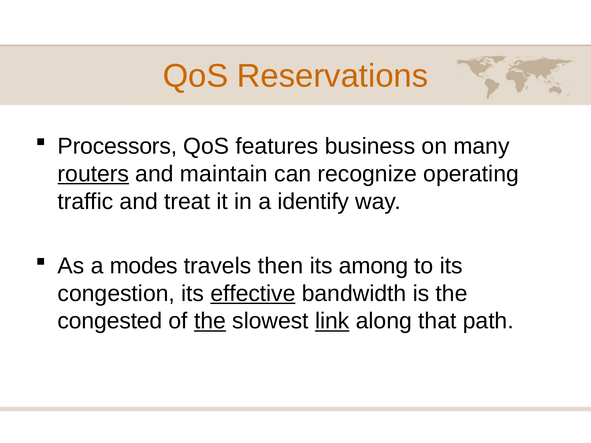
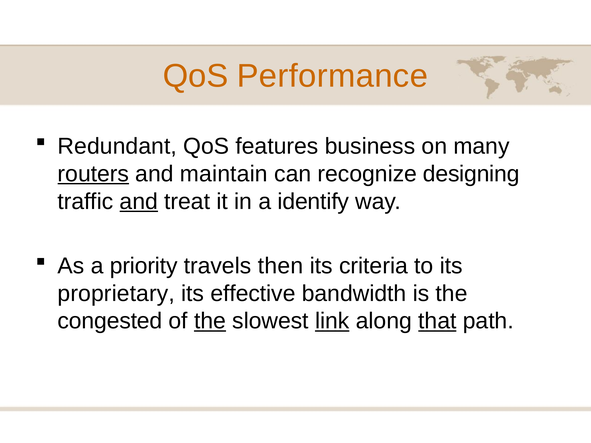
Reservations: Reservations -> Performance
Processors: Processors -> Redundant
operating: operating -> designing
and at (139, 202) underline: none -> present
modes: modes -> priority
among: among -> criteria
congestion: congestion -> proprietary
effective underline: present -> none
that underline: none -> present
